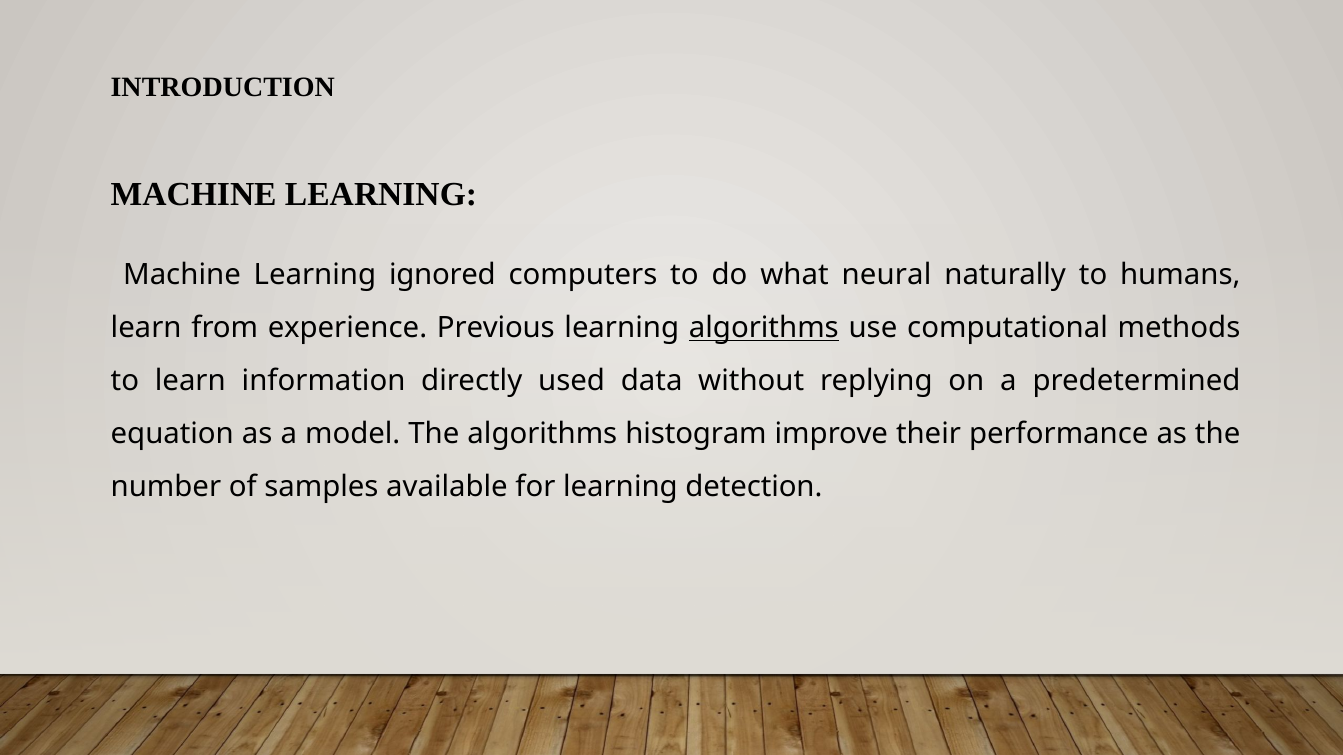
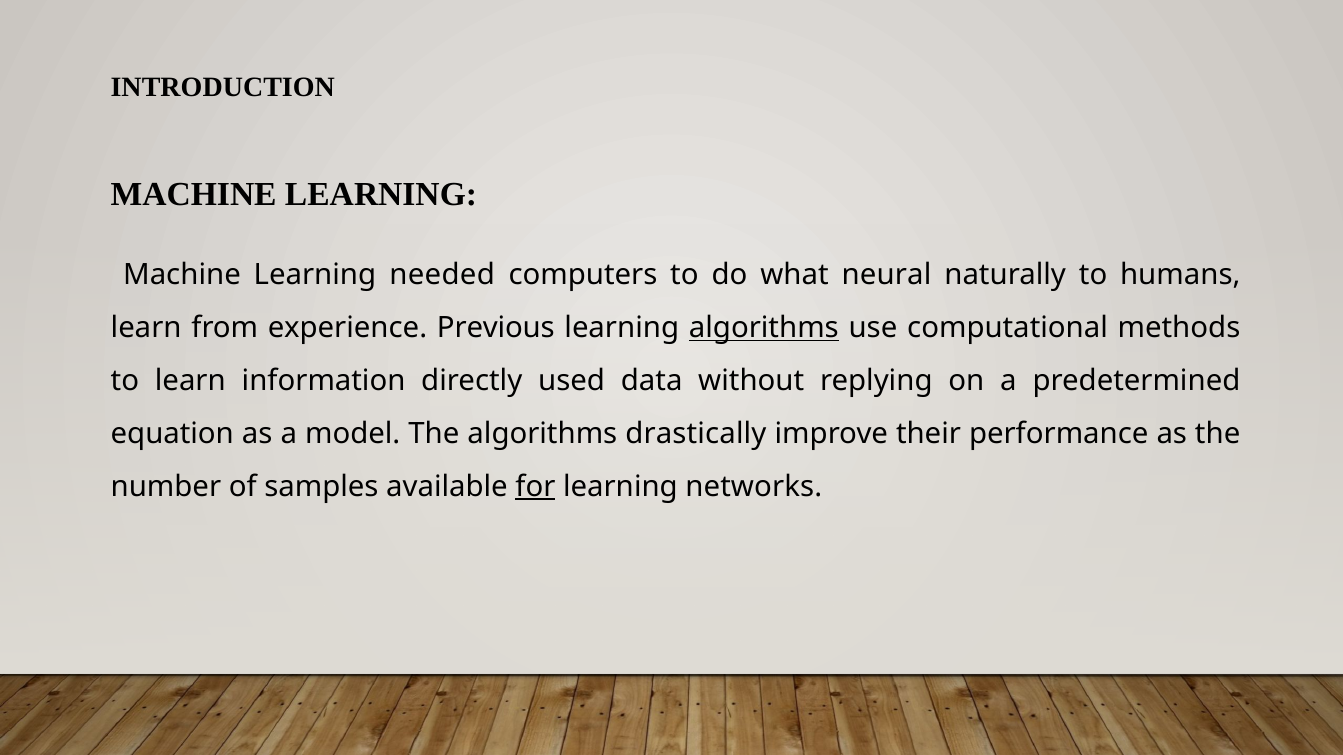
ignored: ignored -> needed
histogram: histogram -> drastically
for underline: none -> present
detection: detection -> networks
